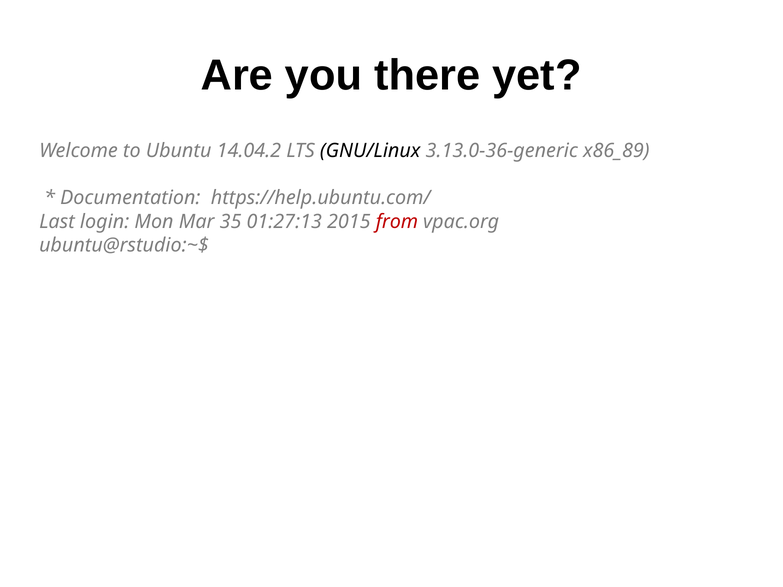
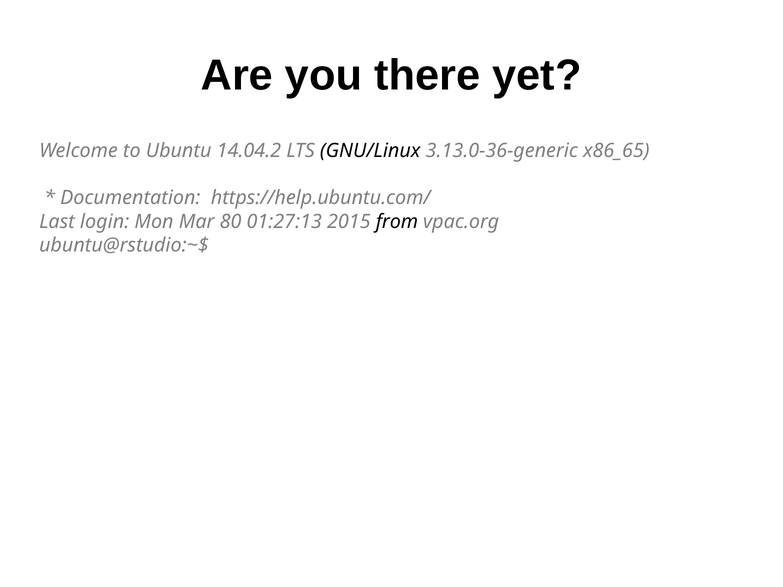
x86_89: x86_89 -> x86_65
35: 35 -> 80
from colour: red -> black
